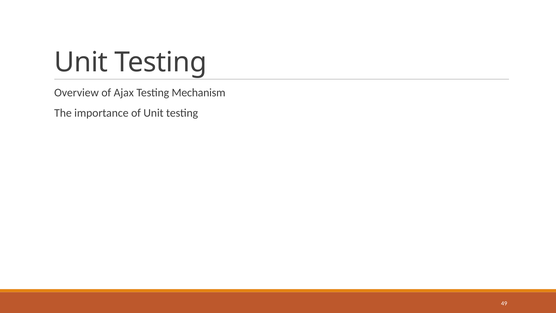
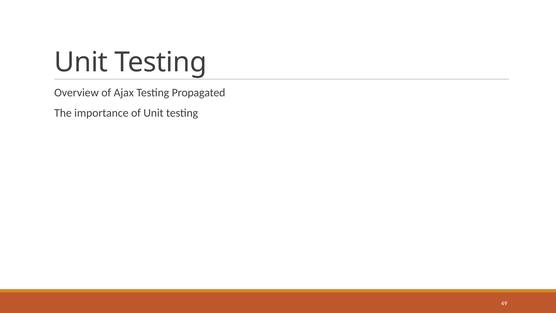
Mechanism: Mechanism -> Propagated
